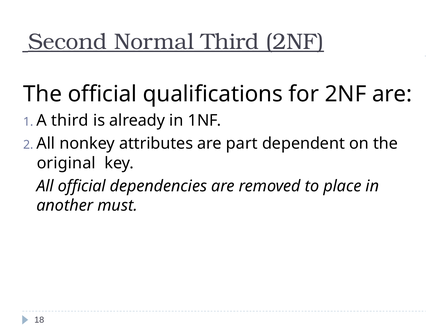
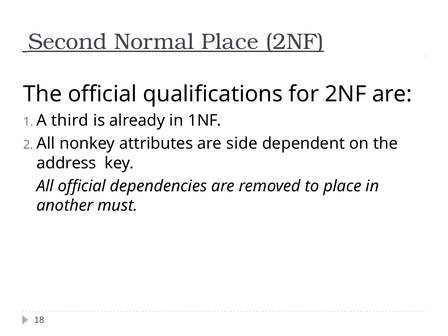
Normal Third: Third -> Place
part: part -> side
original: original -> address
